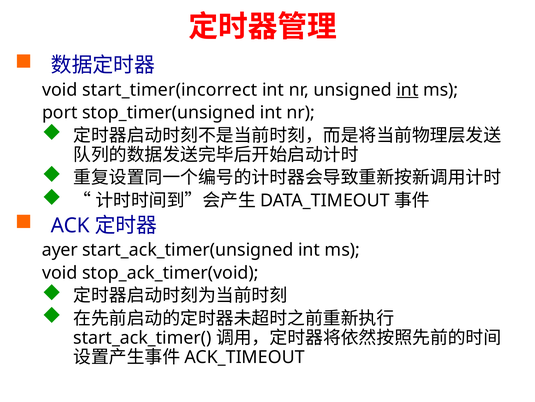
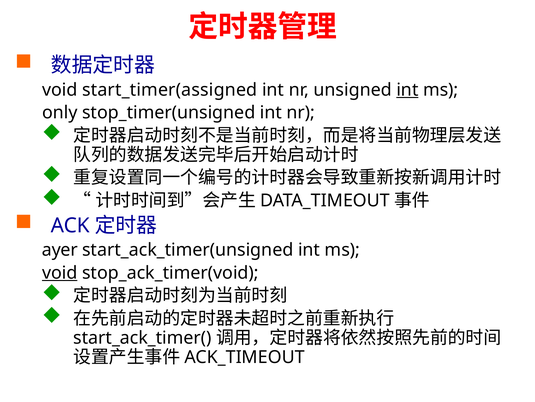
start_timer(incorrect: start_timer(incorrect -> start_timer(assigned
port: port -> only
void at (60, 272) underline: none -> present
